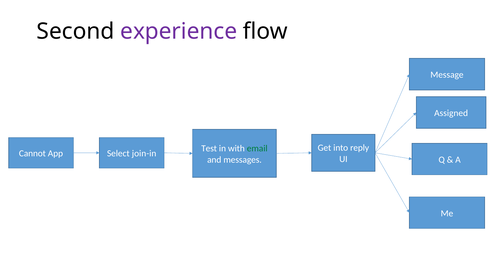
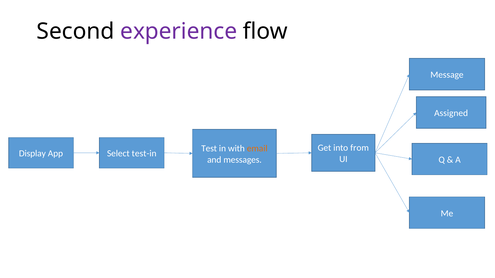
reply: reply -> from
email colour: green -> orange
Cannot: Cannot -> Display
join-in: join-in -> test-in
